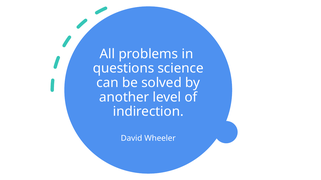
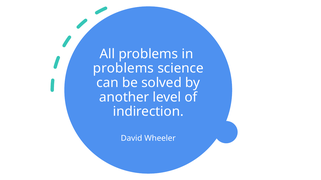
questions at (124, 69): questions -> problems
